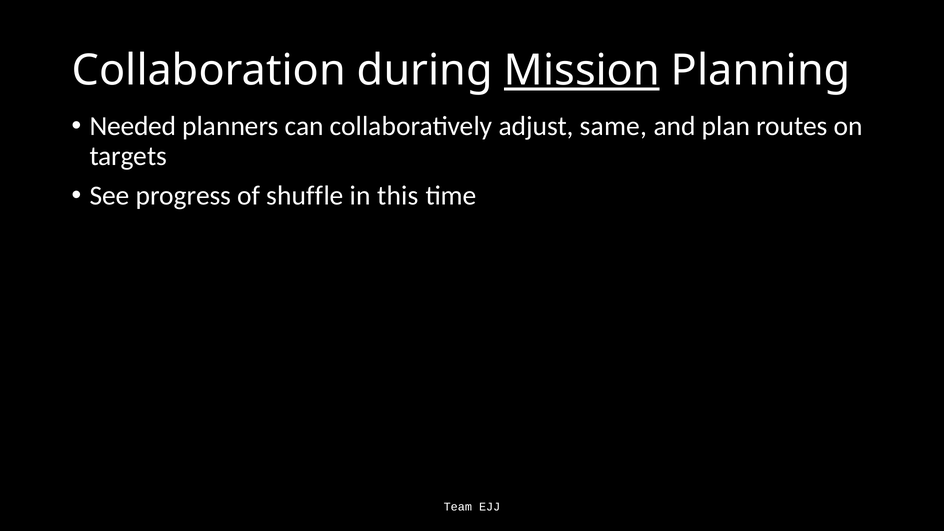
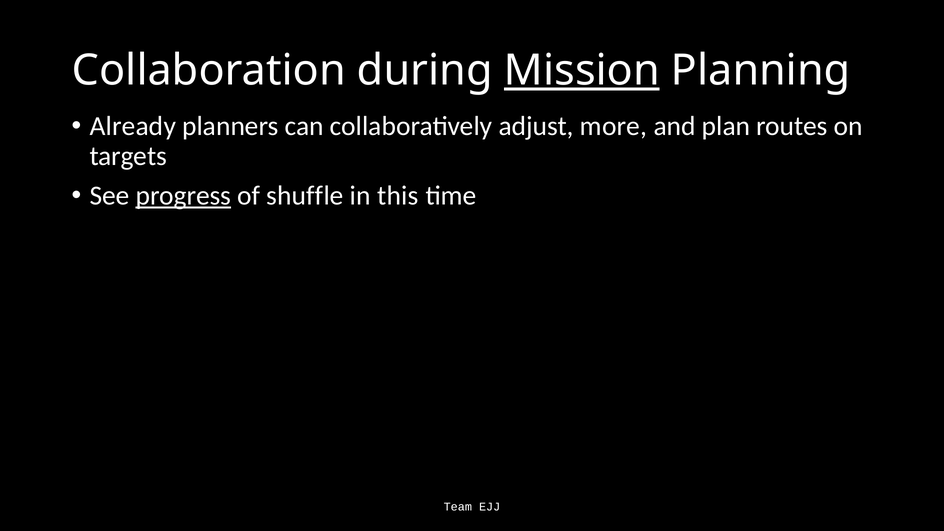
Needed: Needed -> Already
same: same -> more
progress underline: none -> present
